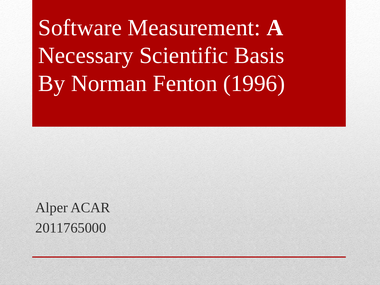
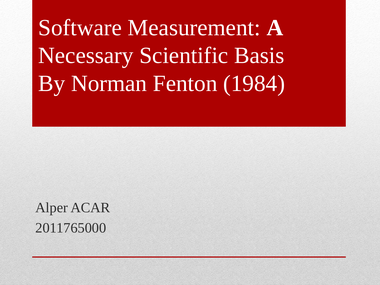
1996: 1996 -> 1984
